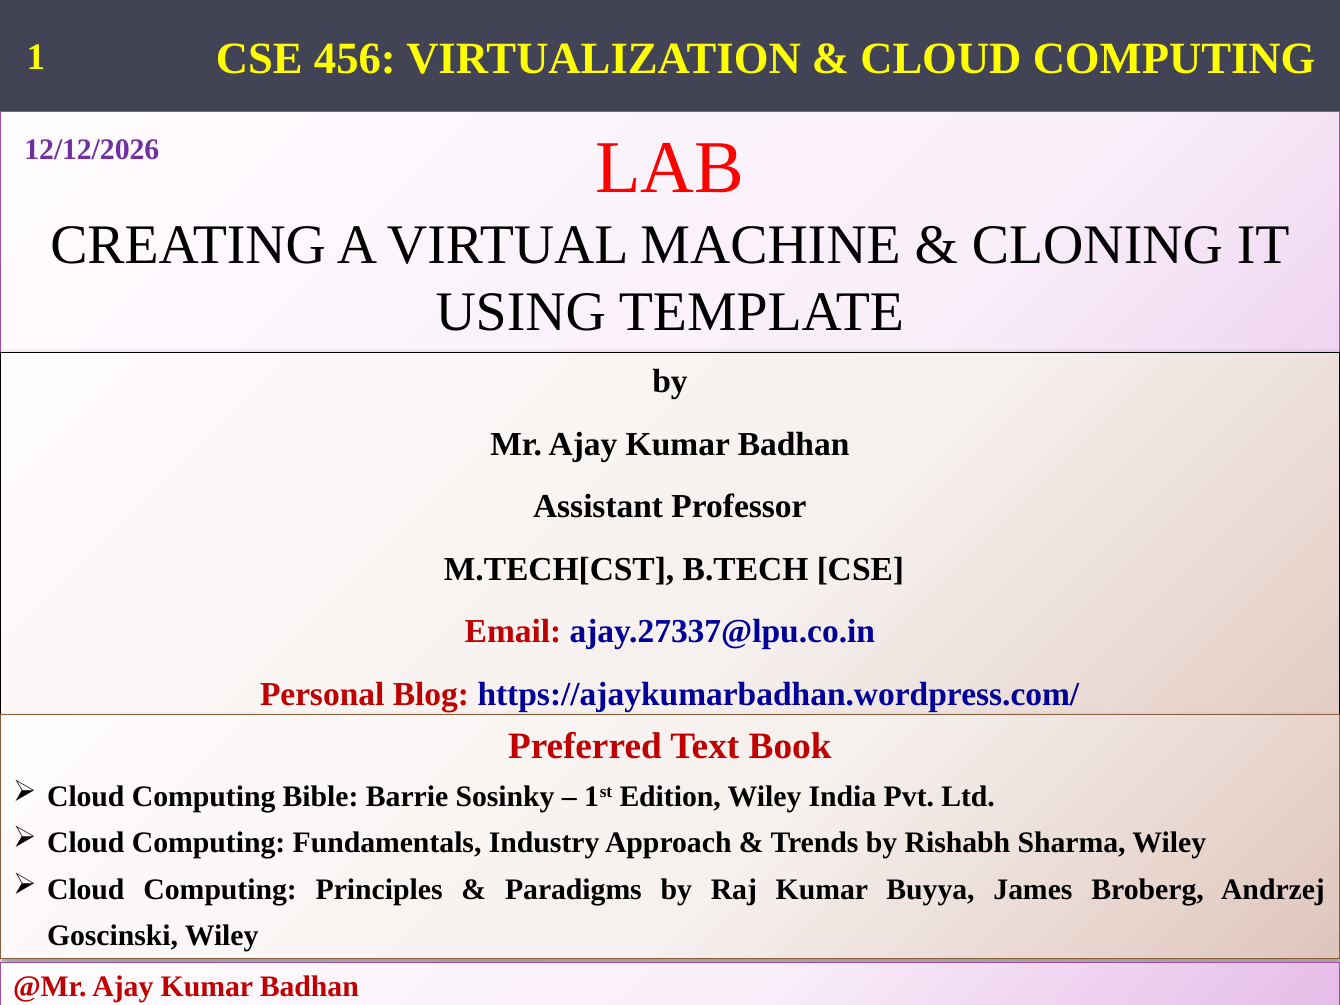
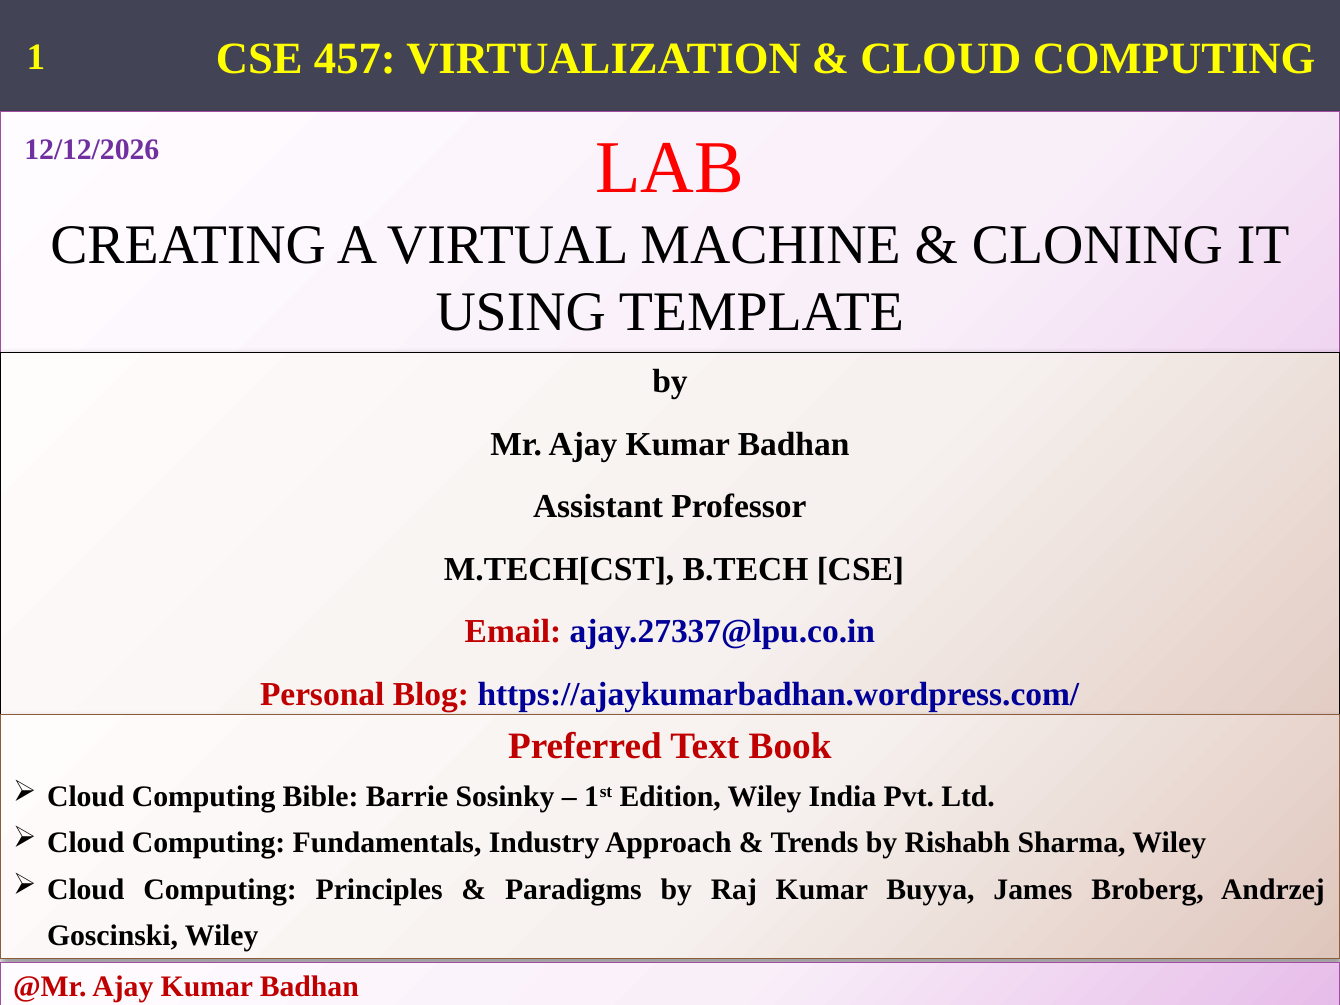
456: 456 -> 457
